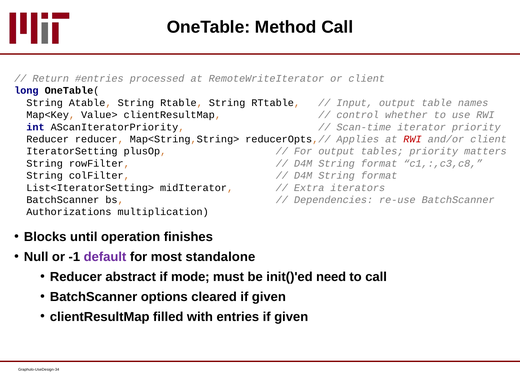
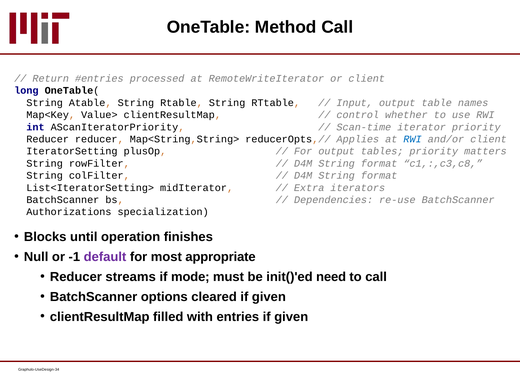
RWI at (413, 139) colour: red -> blue
multiplication: multiplication -> specialization
standalone: standalone -> appropriate
abstract: abstract -> streams
